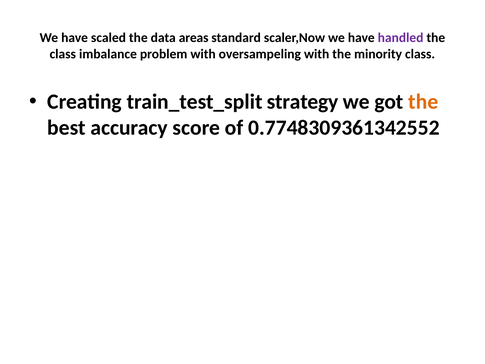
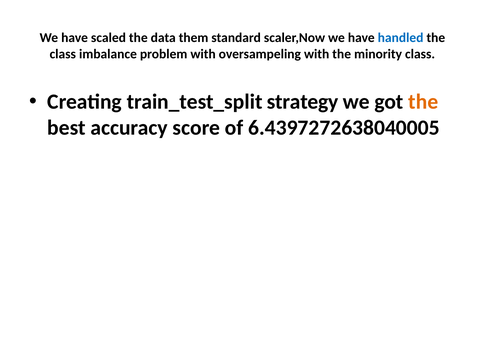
areas: areas -> them
handled colour: purple -> blue
0.7748309361342552: 0.7748309361342552 -> 6.4397272638040005
